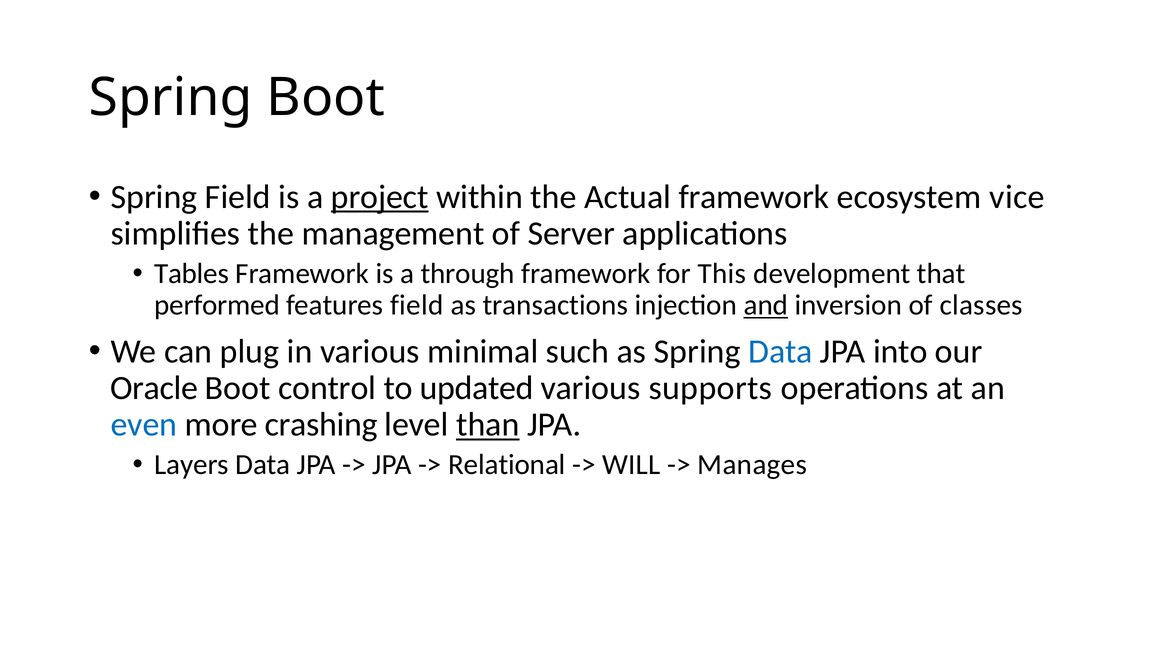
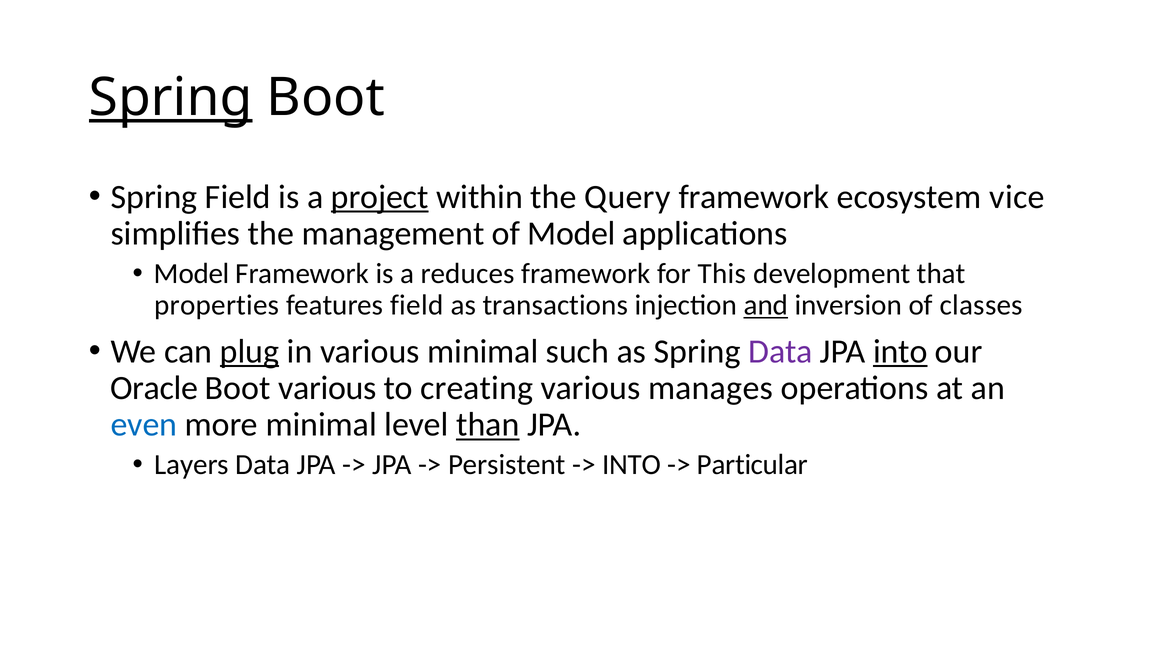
Spring at (171, 98) underline: none -> present
Actual: Actual -> Query
of Server: Server -> Model
Tables at (192, 274): Tables -> Model
through: through -> reduces
performed: performed -> properties
plug underline: none -> present
Data at (780, 351) colour: blue -> purple
into at (900, 351) underline: none -> present
Boot control: control -> various
updated: updated -> creating
supports: supports -> manages
more crashing: crashing -> minimal
Relational: Relational -> Persistent
WILL at (631, 465): WILL -> INTO
Manages: Manages -> Particular
